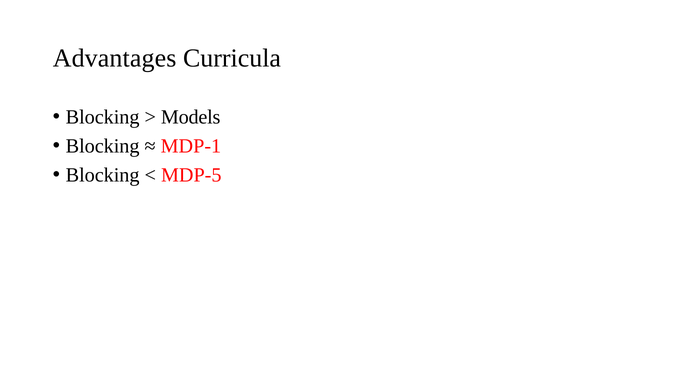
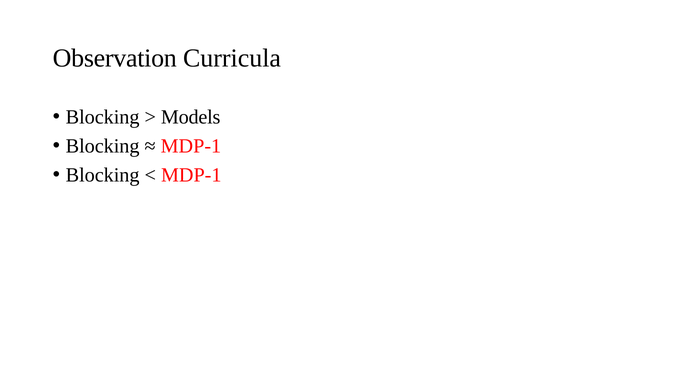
Advantages: Advantages -> Observation
MDP-5 at (191, 175): MDP-5 -> MDP-1
